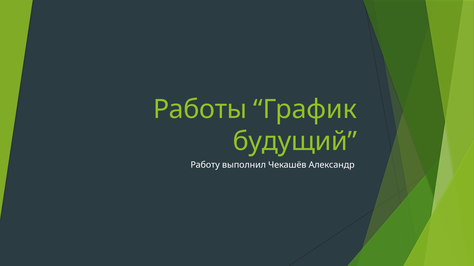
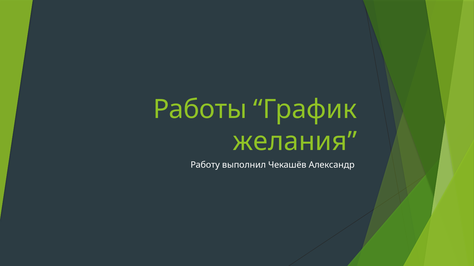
будущий: будущий -> желания
